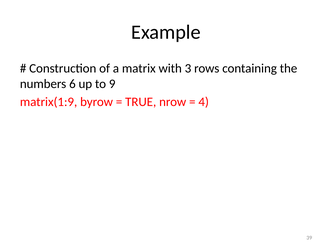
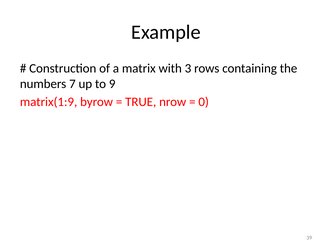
6: 6 -> 7
4: 4 -> 0
